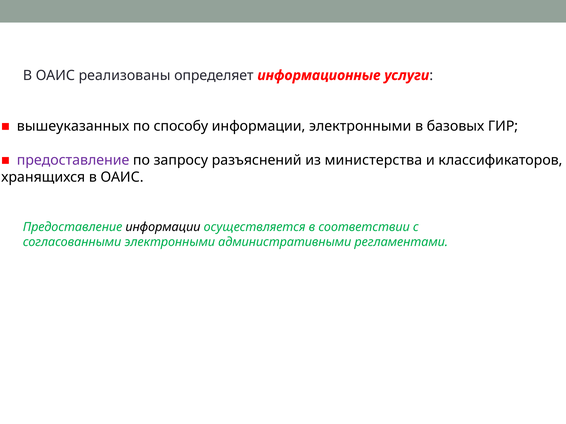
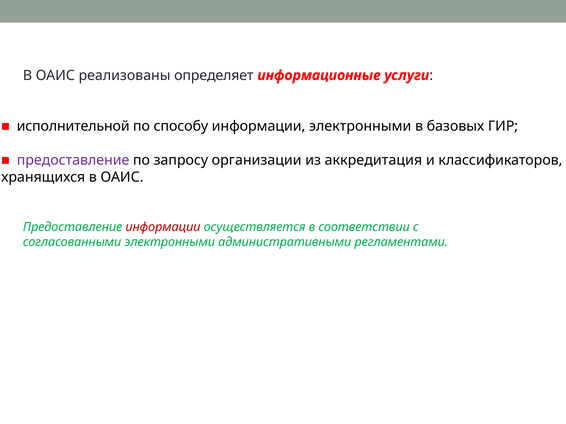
вышеуказанных: вышеуказанных -> исполнительной
разъяснений: разъяснений -> организации
министерства: министерства -> аккредитация
информации at (163, 227) colour: black -> red
